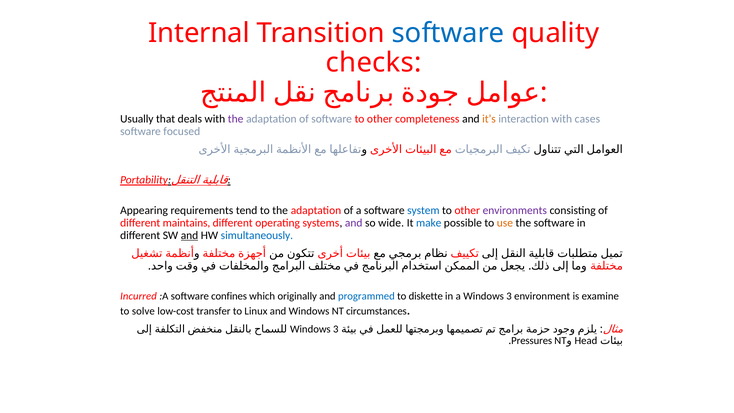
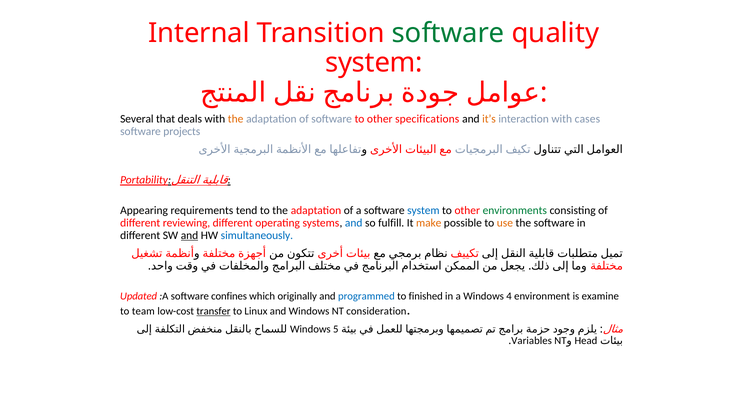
software at (448, 33) colour: blue -> green
checks at (374, 63): checks -> system
Usually: Usually -> Several
the at (236, 119) colour: purple -> orange
completeness: completeness -> specifications
focused: focused -> projects
environments colour: purple -> green
maintains: maintains -> reviewing
and at (354, 223) colour: purple -> blue
wide: wide -> fulfill
make colour: blue -> orange
Incurred: Incurred -> Updated
diskette: diskette -> finished
a Windows 3: 3 -> 4
solve: solve -> team
transfer underline: none -> present
circumstances: circumstances -> consideration
3 at (336, 329): 3 -> 5
Pressures: Pressures -> Variables
